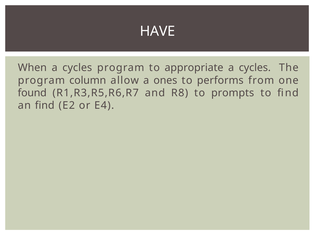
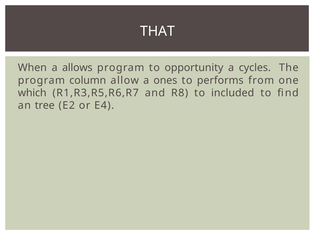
HAVE: HAVE -> THAT
cycles at (77, 68): cycles -> allows
appropriate: appropriate -> opportunity
found: found -> which
prompts: prompts -> included
an find: find -> tree
